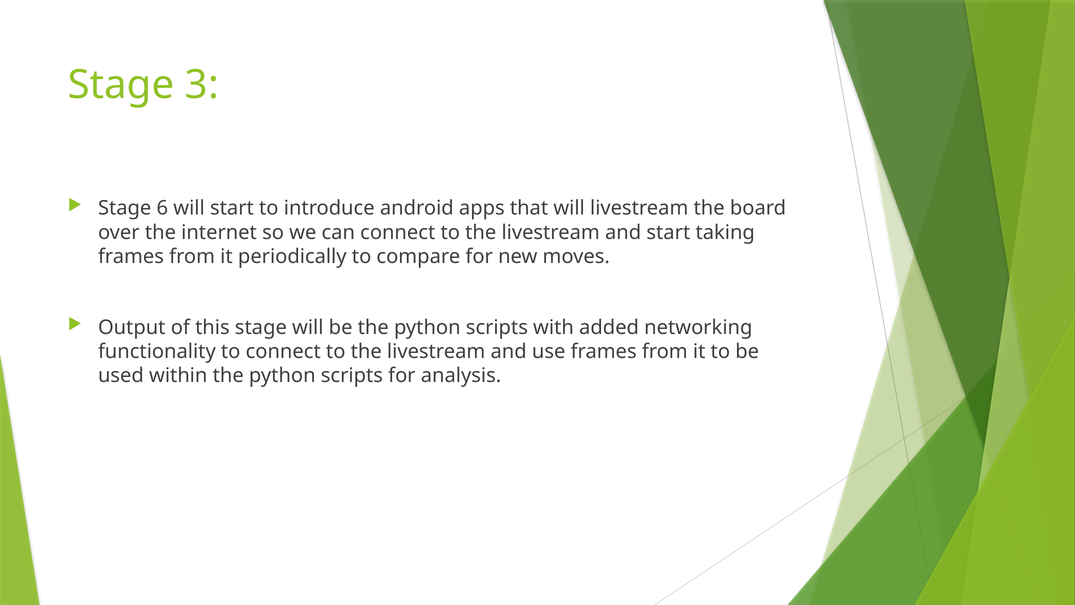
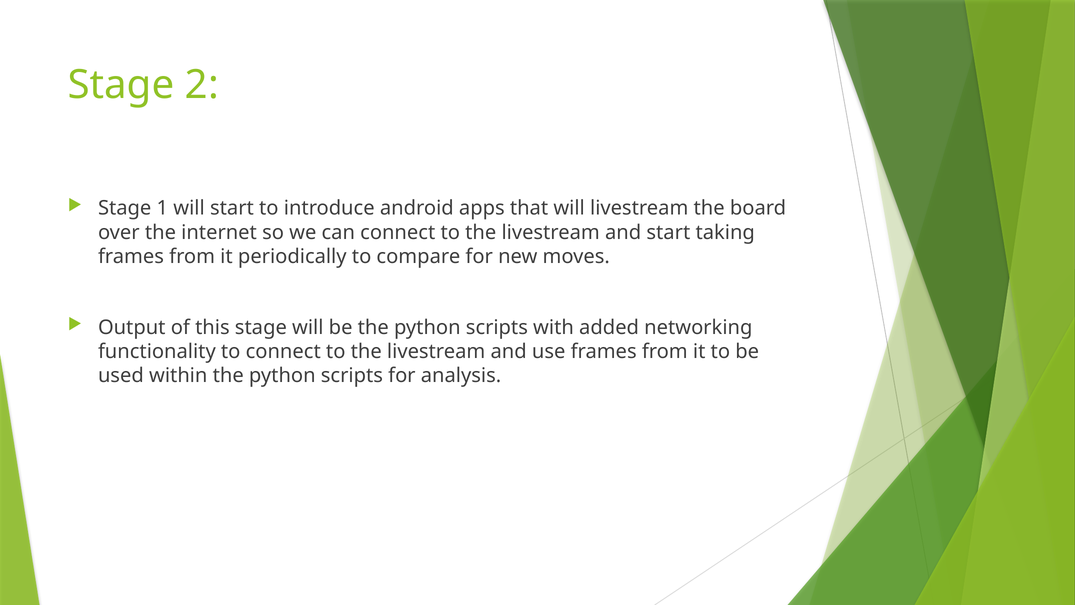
3: 3 -> 2
6: 6 -> 1
